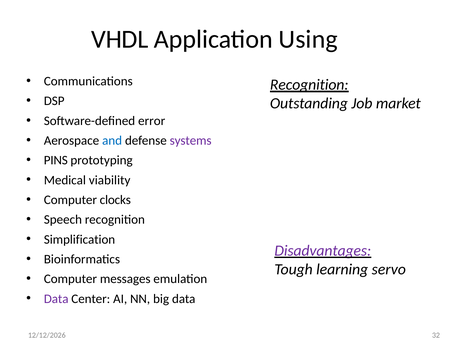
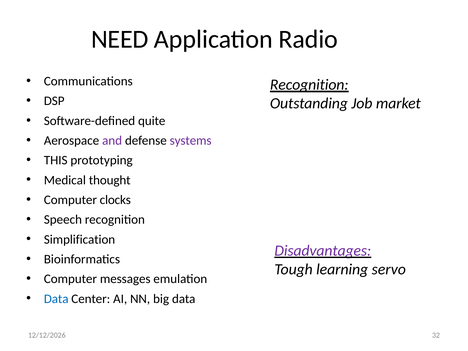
VHDL: VHDL -> NEED
Using: Using -> Radio
error: error -> quite
and colour: blue -> purple
PINS: PINS -> THIS
viability: viability -> thought
Data at (56, 299) colour: purple -> blue
